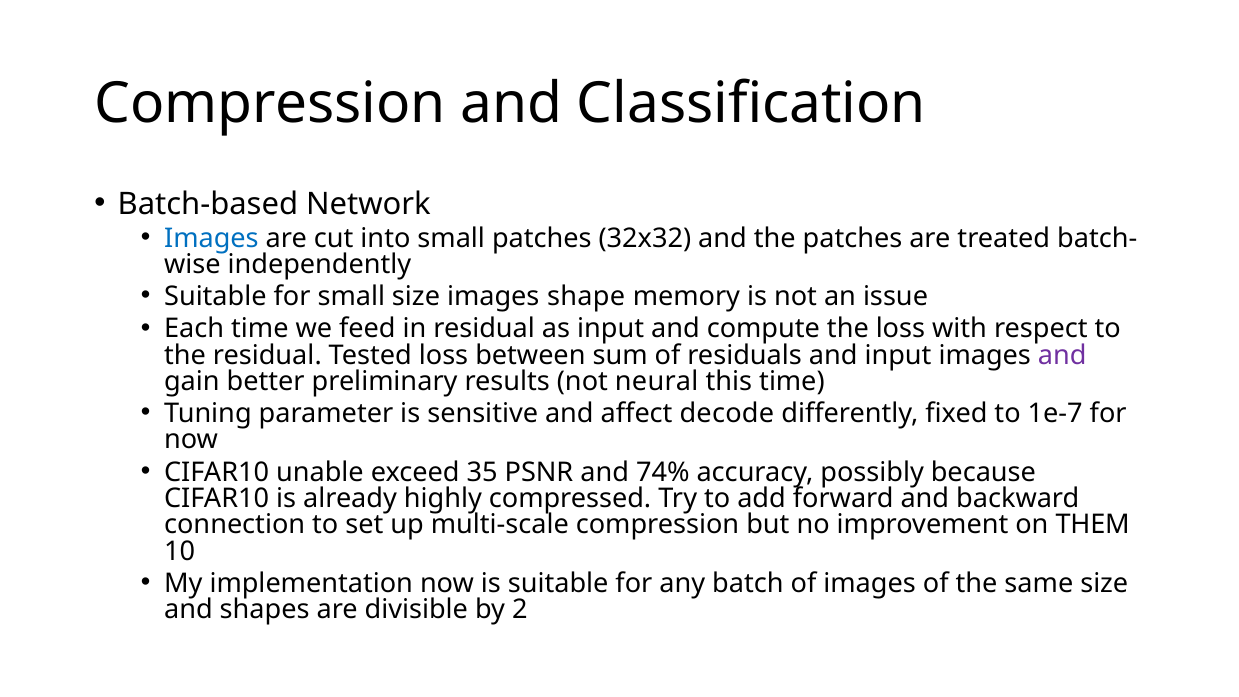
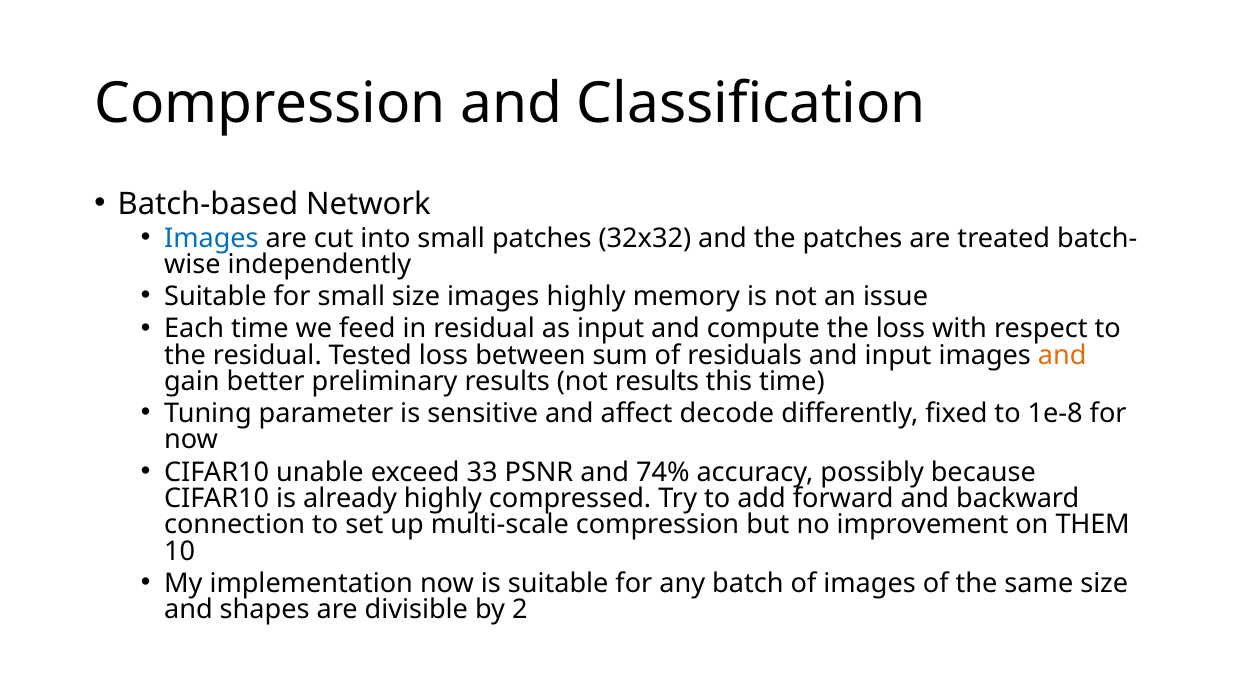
images shape: shape -> highly
and at (1062, 355) colour: purple -> orange
not neural: neural -> results
1e-7: 1e-7 -> 1e-8
35: 35 -> 33
